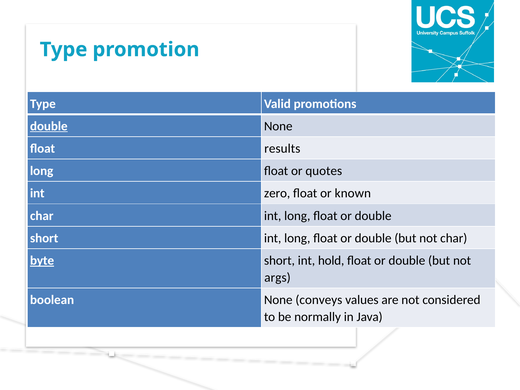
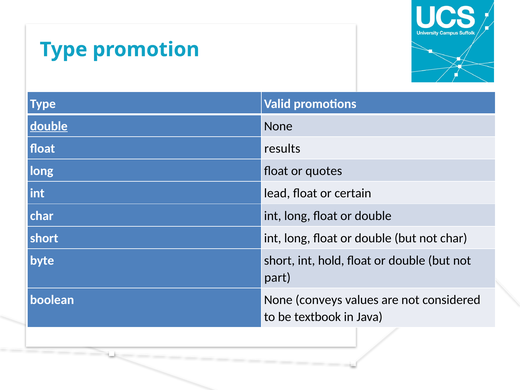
zero: zero -> lead
known: known -> certain
byte underline: present -> none
args: args -> part
normally: normally -> textbook
